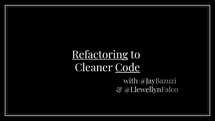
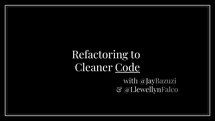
Refactoring underline: present -> none
